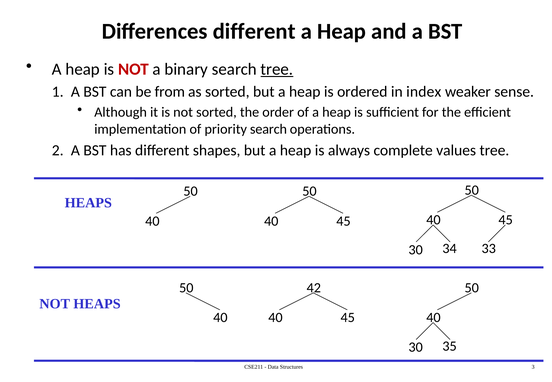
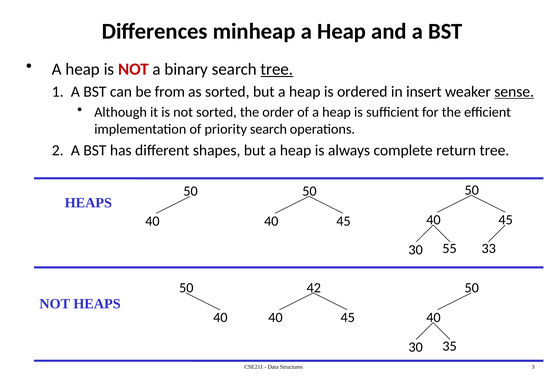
Differences different: different -> minheap
index: index -> insert
sense underline: none -> present
values: values -> return
34: 34 -> 55
